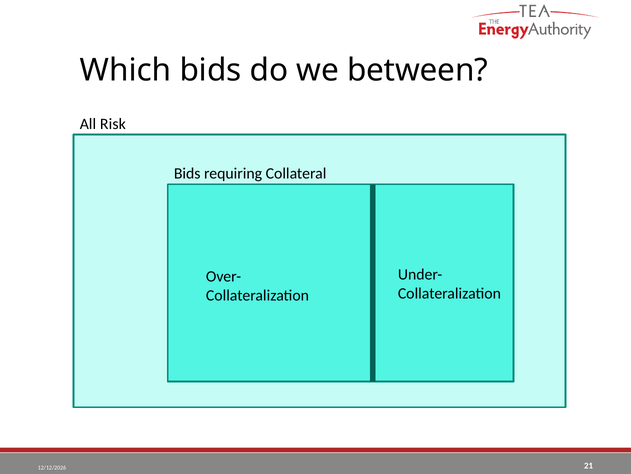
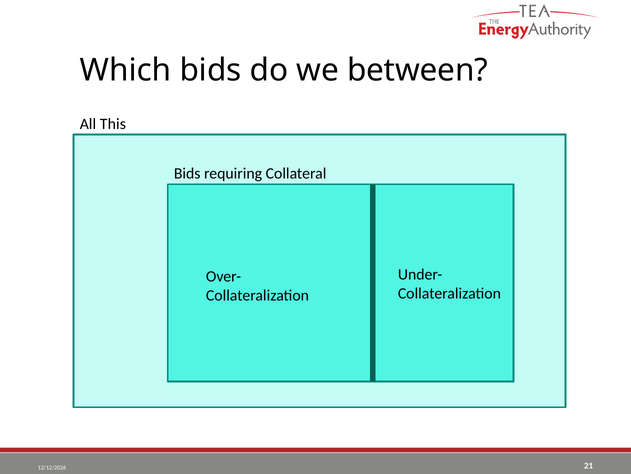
Risk: Risk -> This
